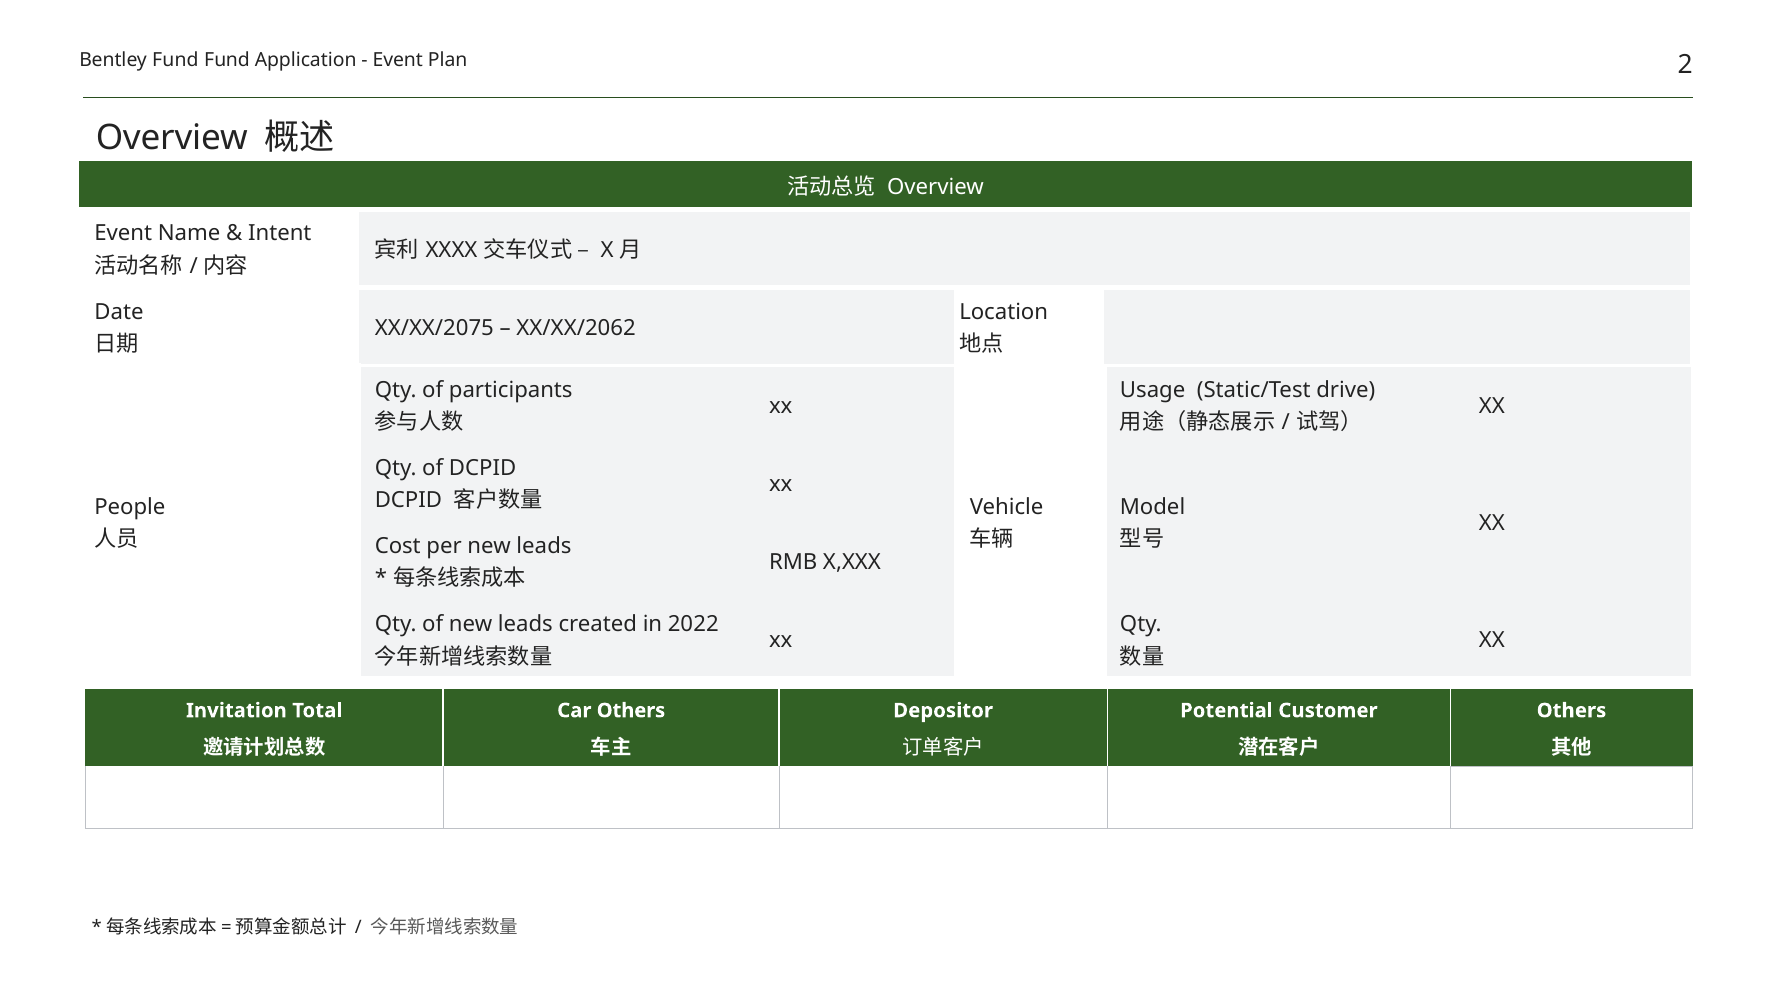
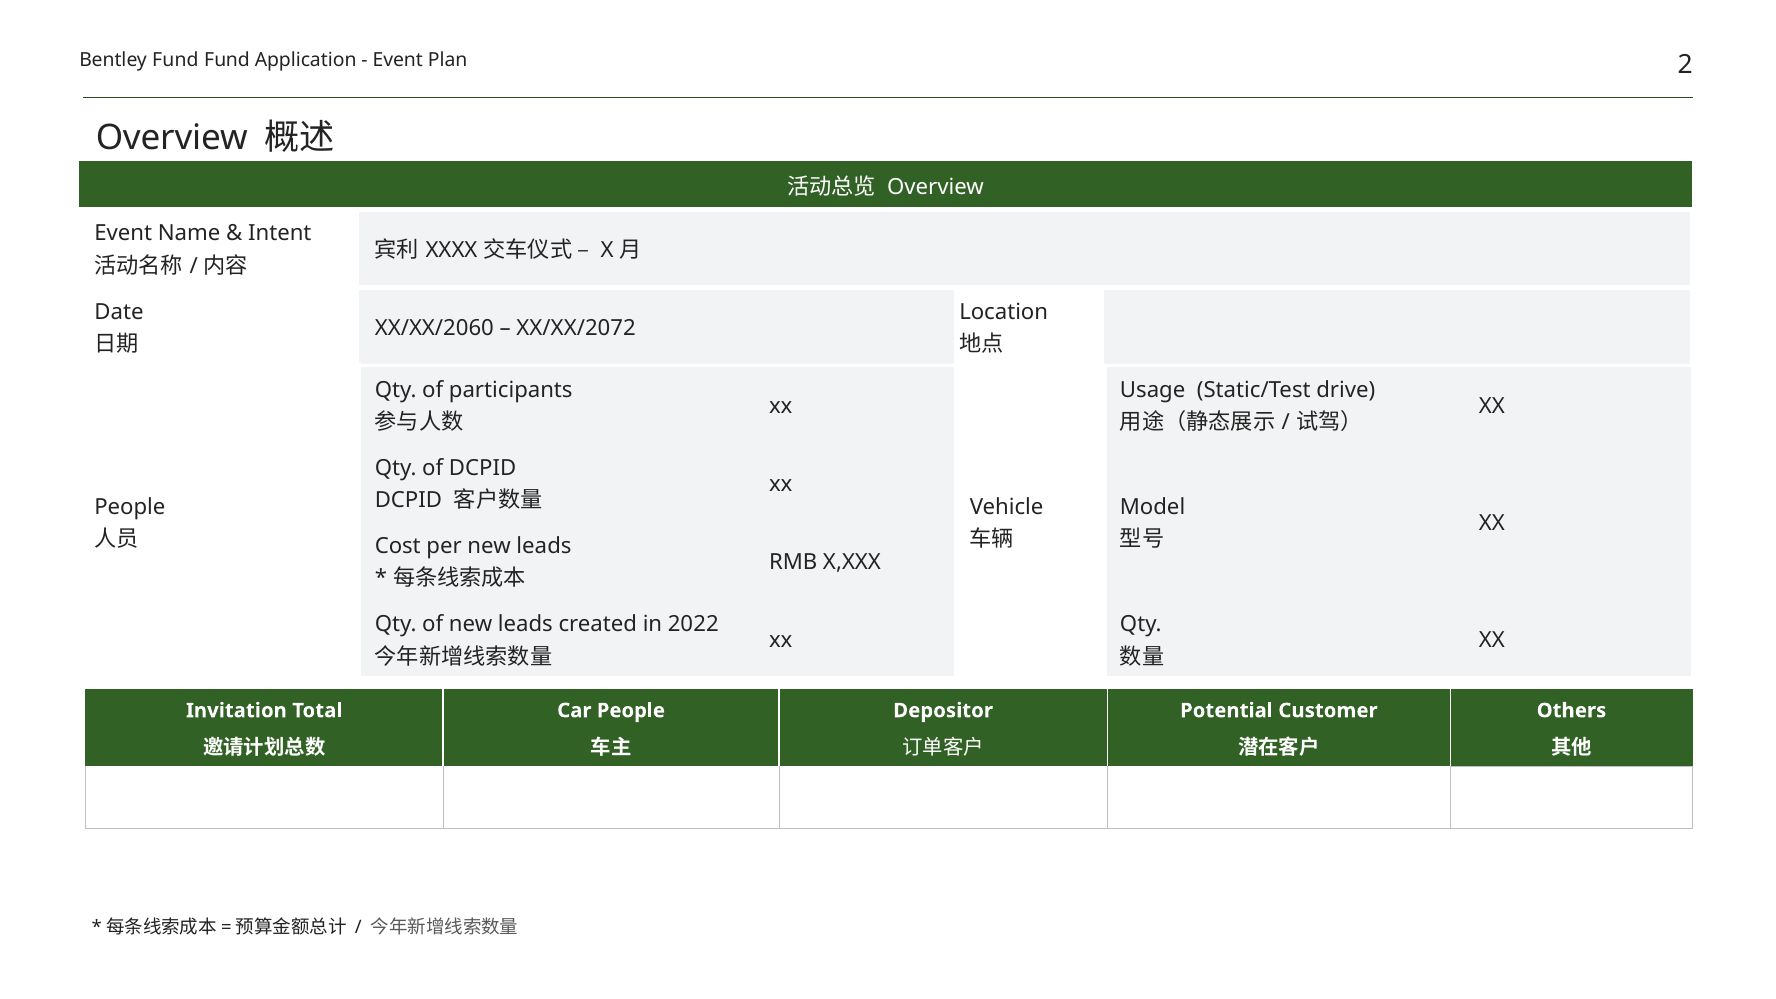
XX/XX/2075: XX/XX/2075 -> XX/XX/2060
XX/XX/2062: XX/XX/2062 -> XX/XX/2072
Car Others: Others -> People
